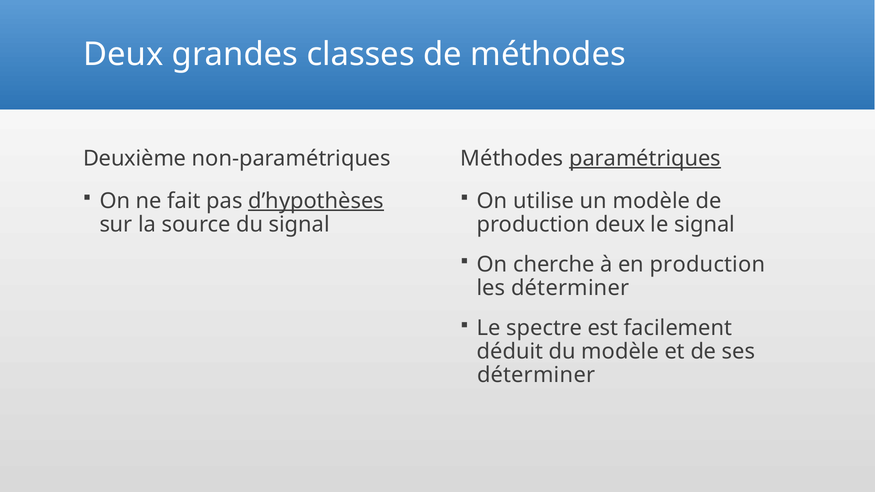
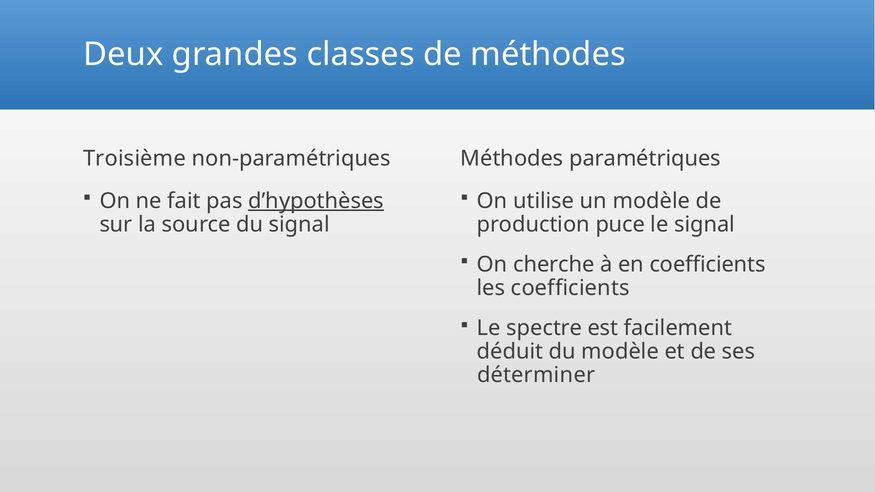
Deuxième: Deuxième -> Troisième
paramétriques underline: present -> none
production deux: deux -> puce
en production: production -> coefficients
les déterminer: déterminer -> coefficients
